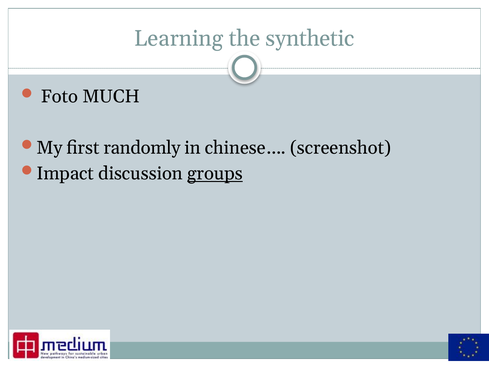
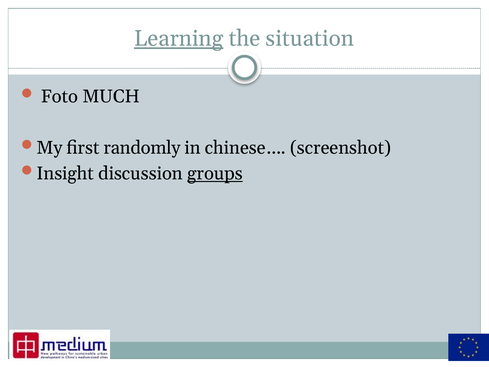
Learning underline: none -> present
synthetic: synthetic -> situation
Impact: Impact -> Insight
